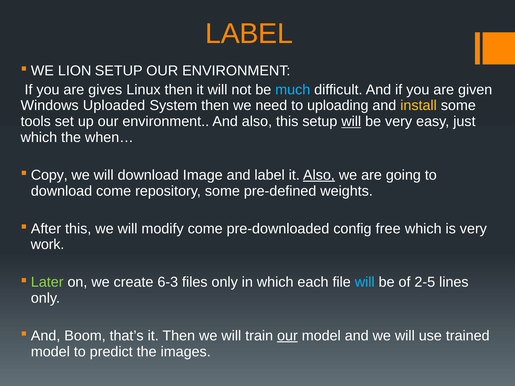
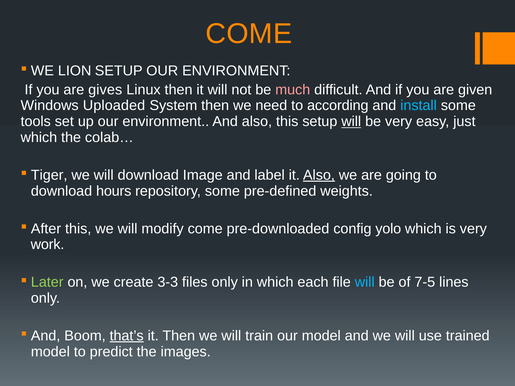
LABEL at (249, 34): LABEL -> COME
much colour: light blue -> pink
uploading: uploading -> according
install colour: yellow -> light blue
when…: when… -> colab…
Copy: Copy -> Tiger
download come: come -> hours
free: free -> yolo
6-3: 6-3 -> 3-3
2-5: 2-5 -> 7-5
that’s underline: none -> present
our at (287, 336) underline: present -> none
